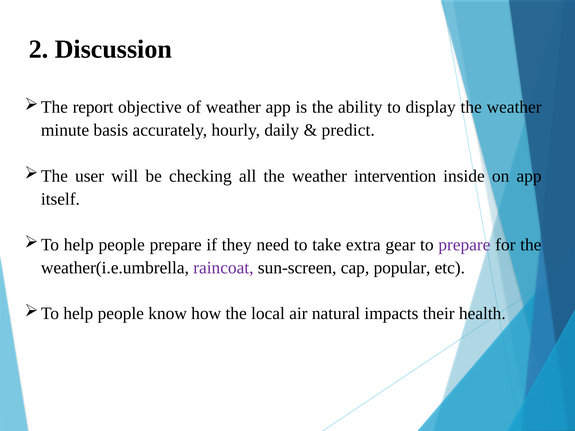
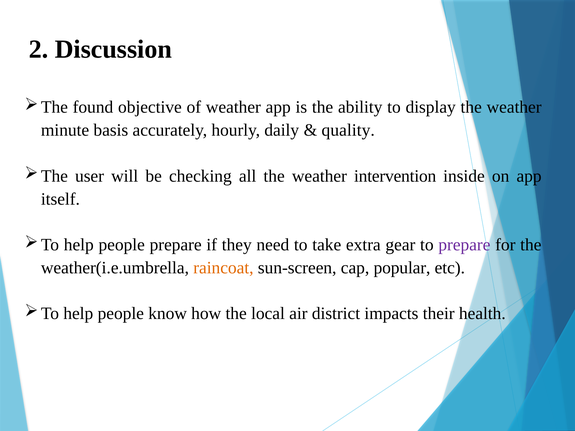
report: report -> found
predict: predict -> quality
raincoat colour: purple -> orange
natural: natural -> district
